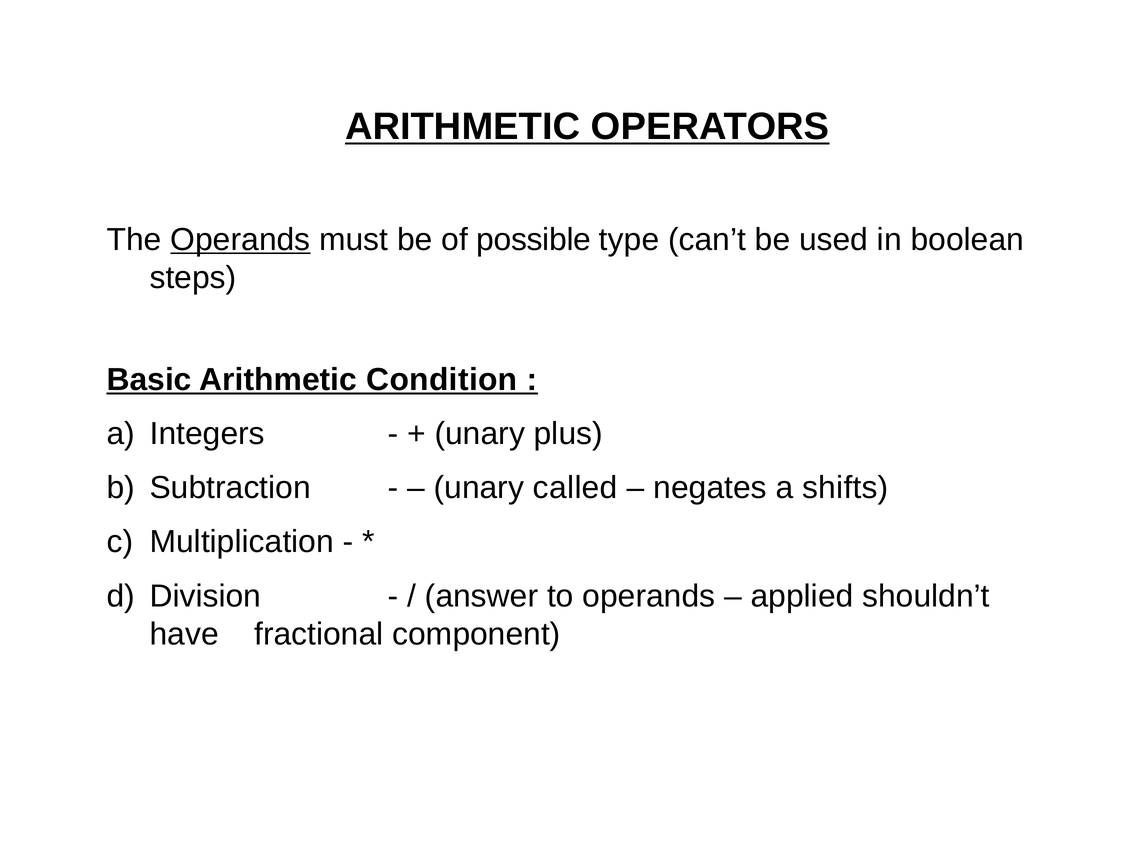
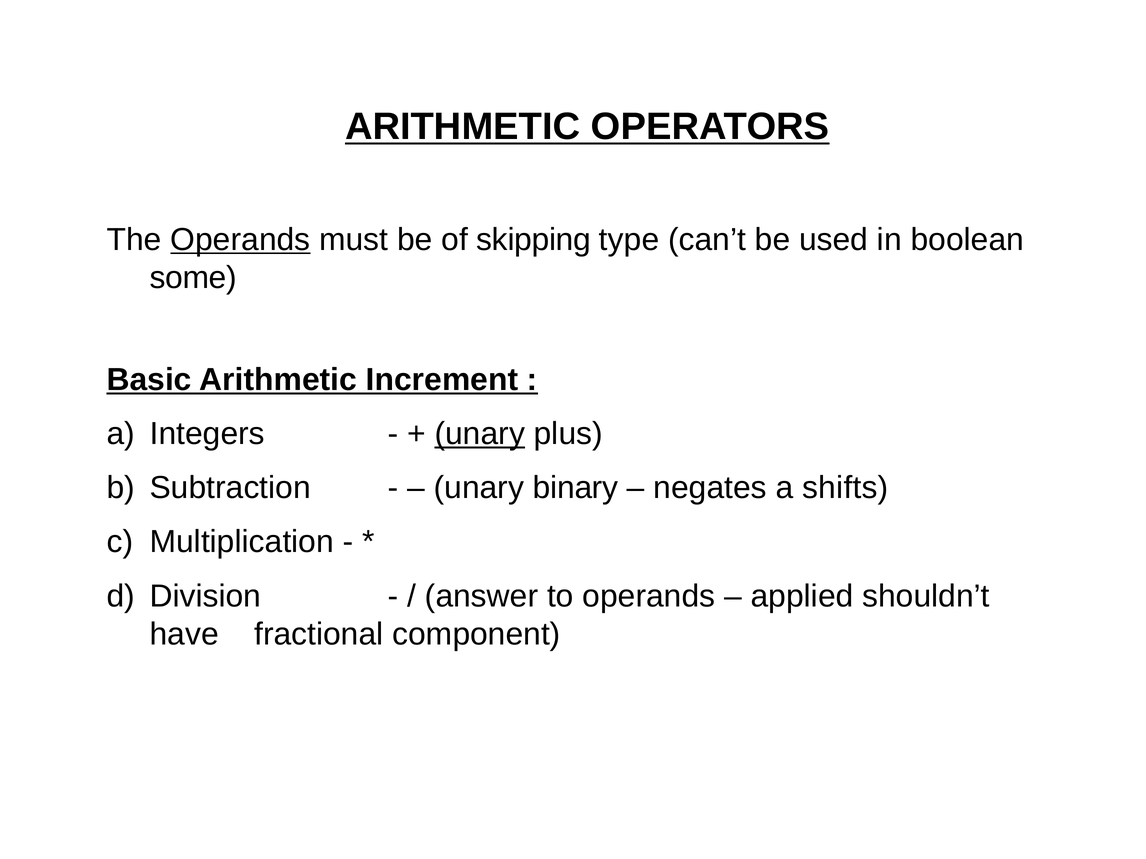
possible: possible -> skipping
steps: steps -> some
Condition: Condition -> Increment
unary at (480, 434) underline: none -> present
called: called -> binary
